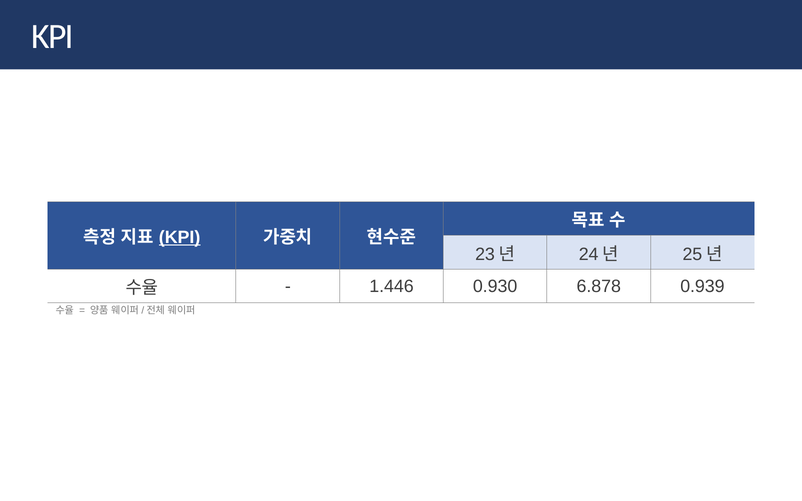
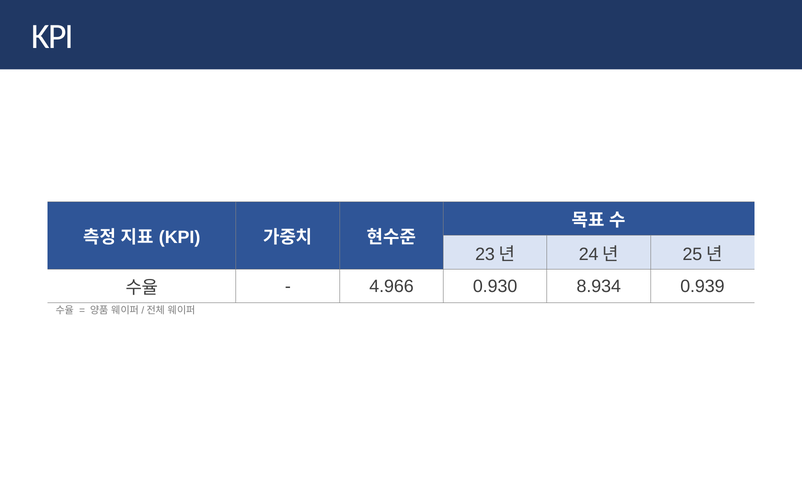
KPI at (180, 237) underline: present -> none
1.446: 1.446 -> 4.966
6.878: 6.878 -> 8.934
